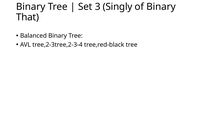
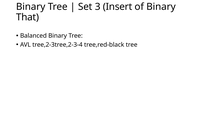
Singly: Singly -> Insert
